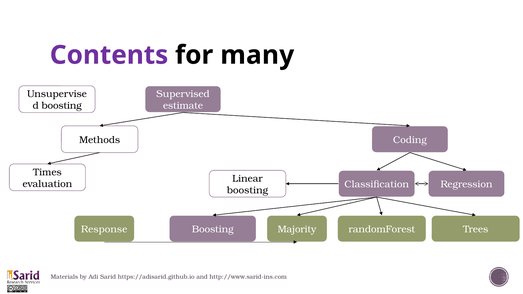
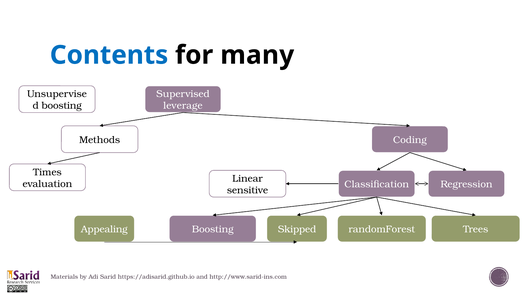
Contents colour: purple -> blue
estimate: estimate -> leverage
boosting at (247, 190): boosting -> sensitive
Response: Response -> Appealing
Majority: Majority -> Skipped
